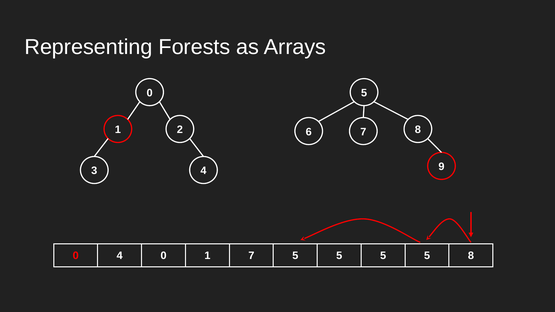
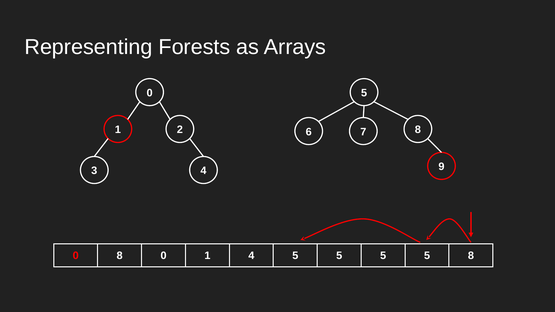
0 4: 4 -> 8
1 7: 7 -> 4
